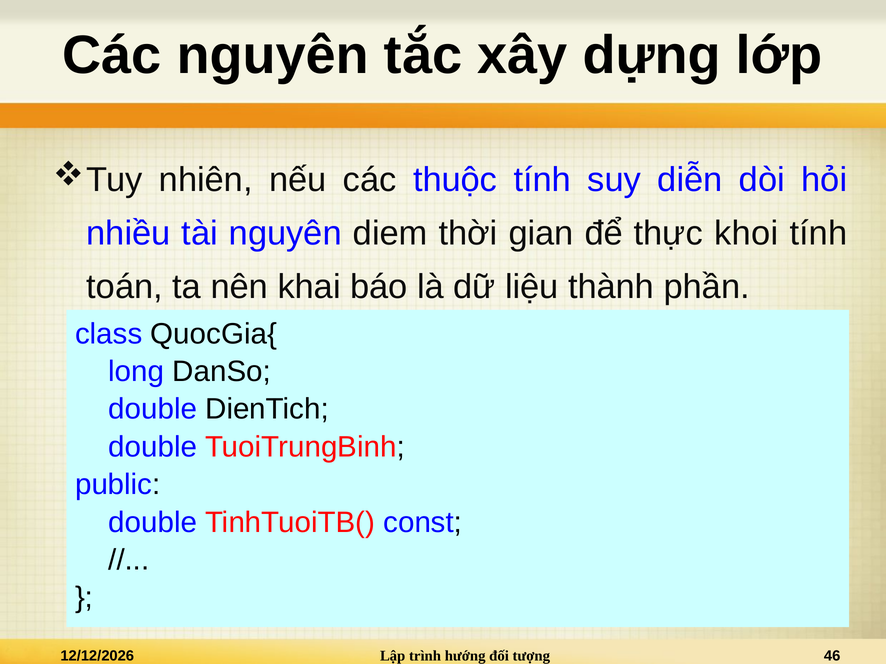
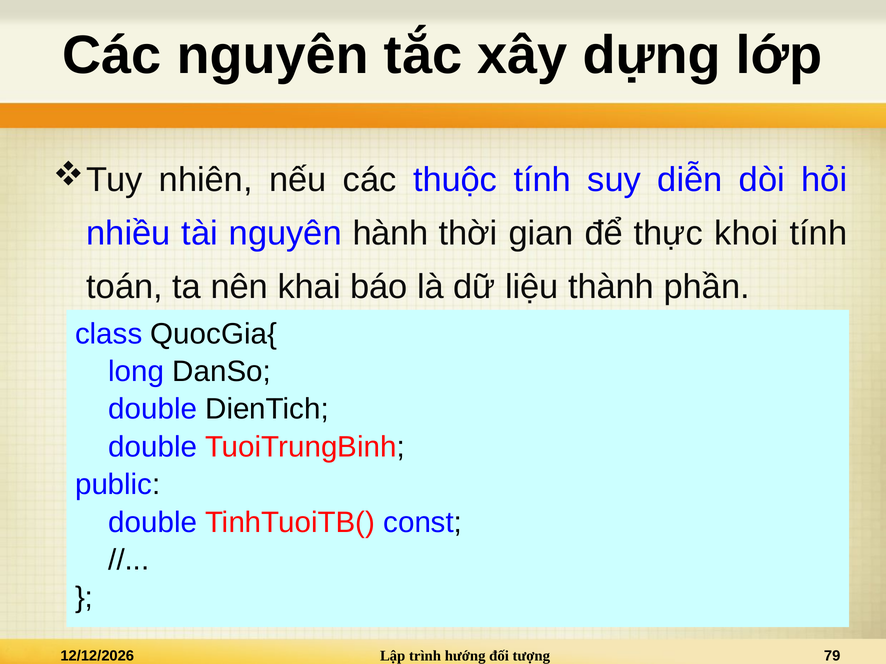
diem: diem -> hành
46: 46 -> 79
